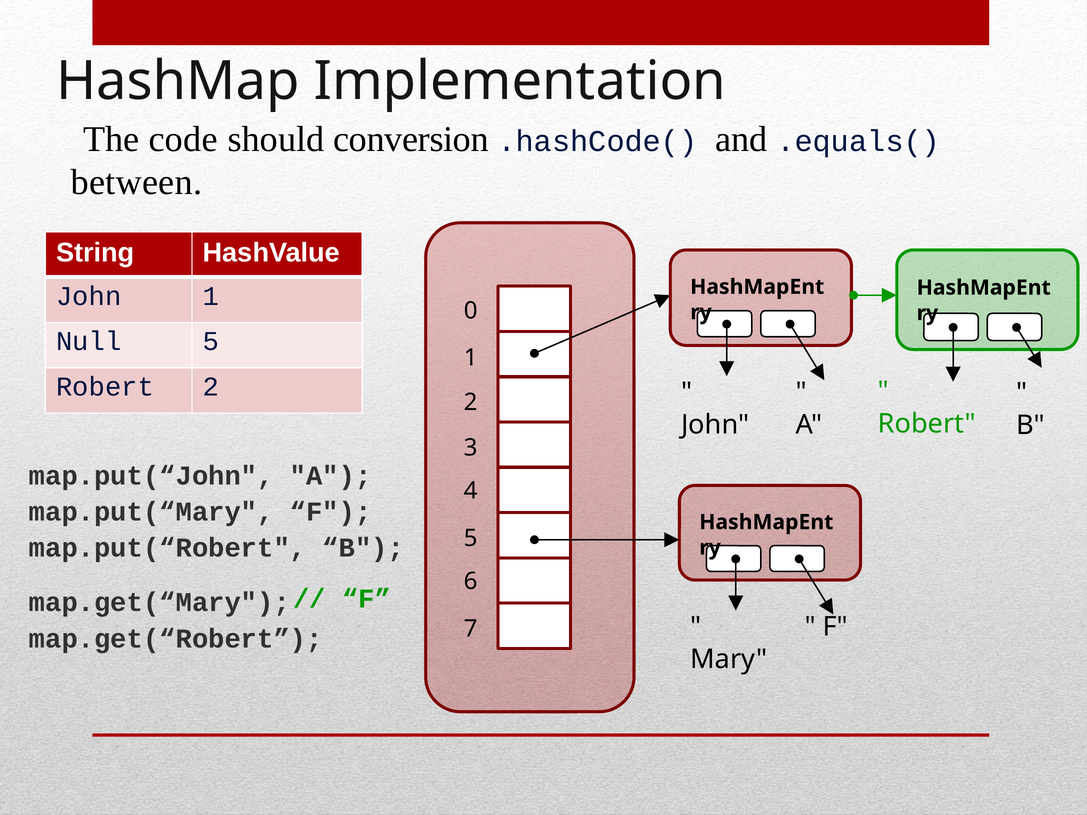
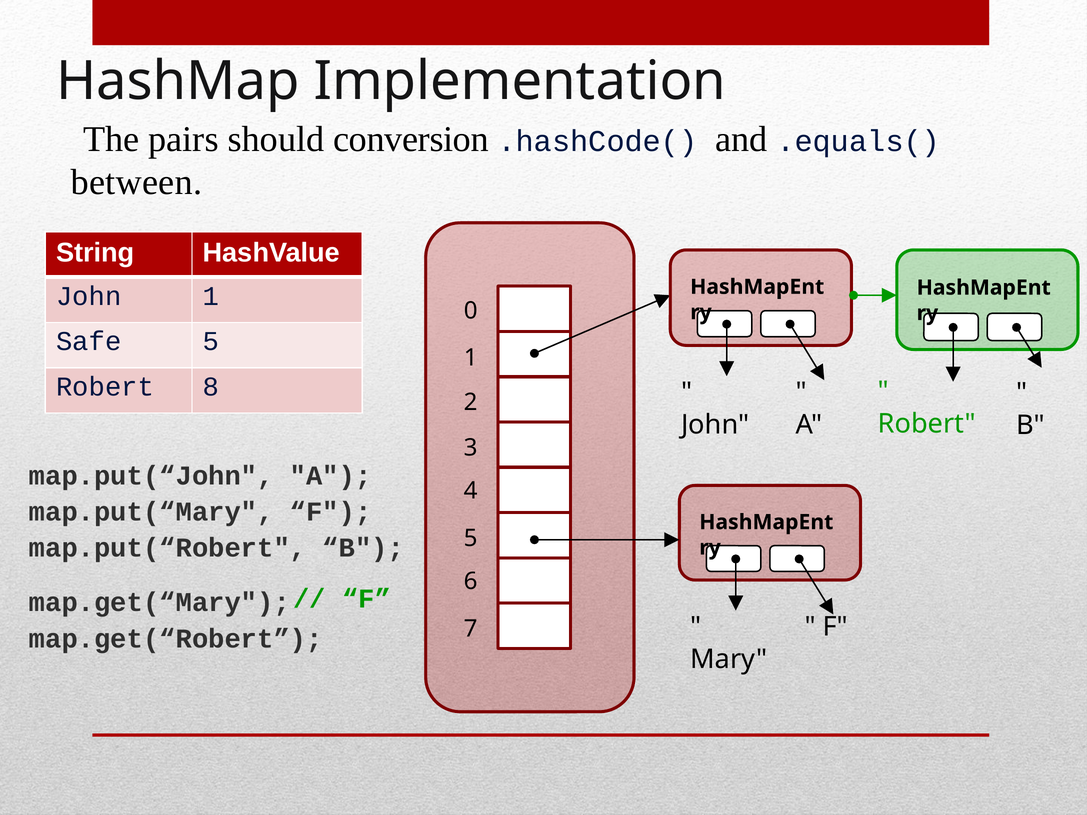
code: code -> pairs
Null: Null -> Safe
Robert 2: 2 -> 8
